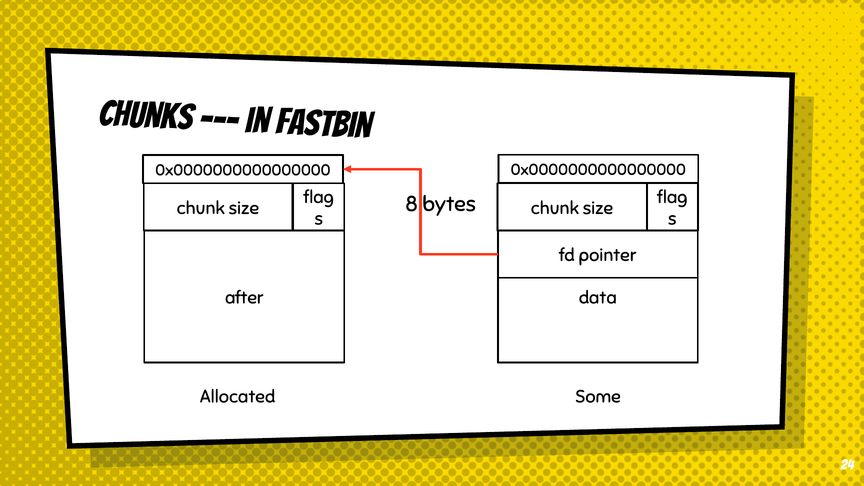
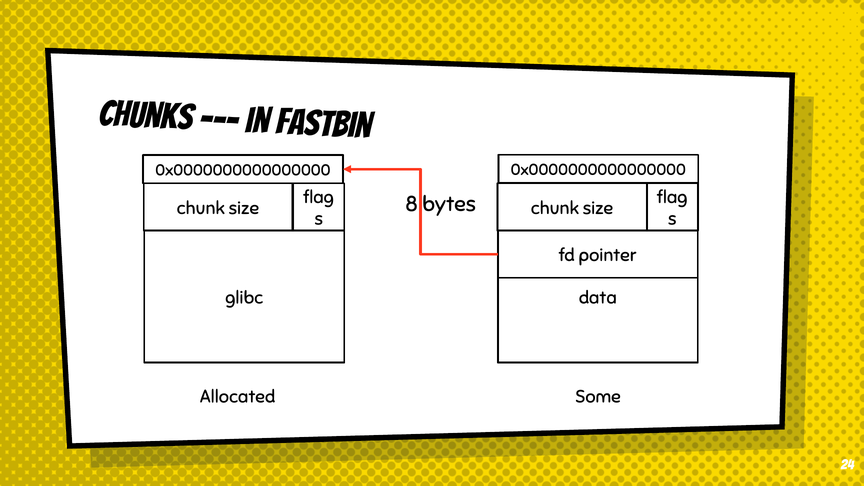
after: after -> glibc
